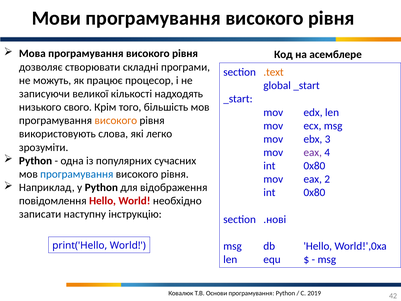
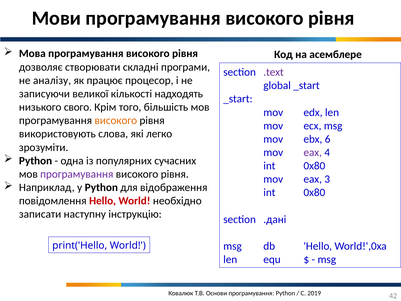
.text colour: orange -> purple
можуть: можуть -> аналізу
3: 3 -> 6
програмування at (77, 174) colour: blue -> purple
2: 2 -> 3
.нові: .нові -> .дані
